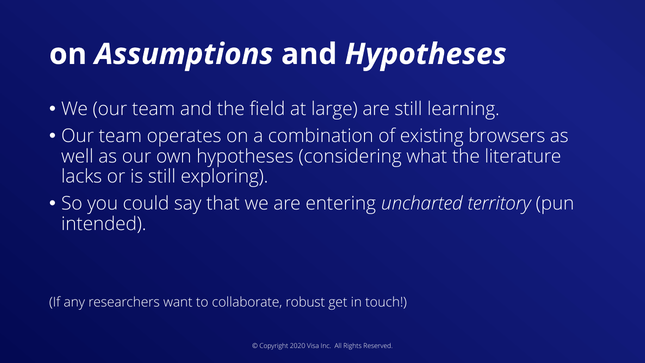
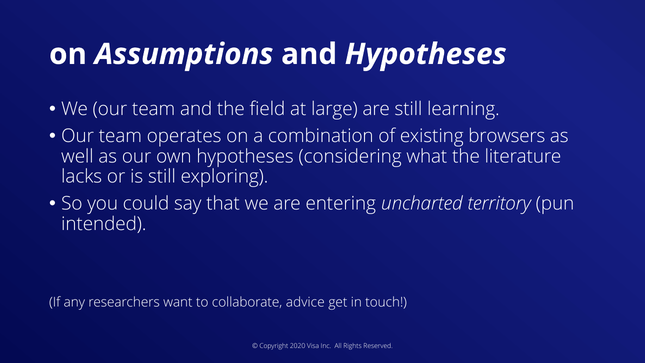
robust: robust -> advice
